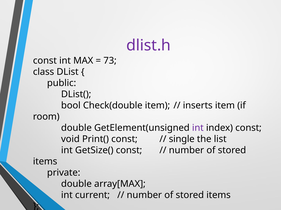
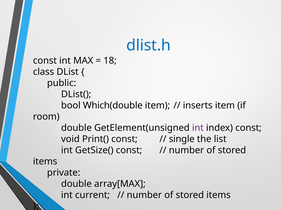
dlist.h colour: purple -> blue
73: 73 -> 18
Check(double: Check(double -> Which(double
